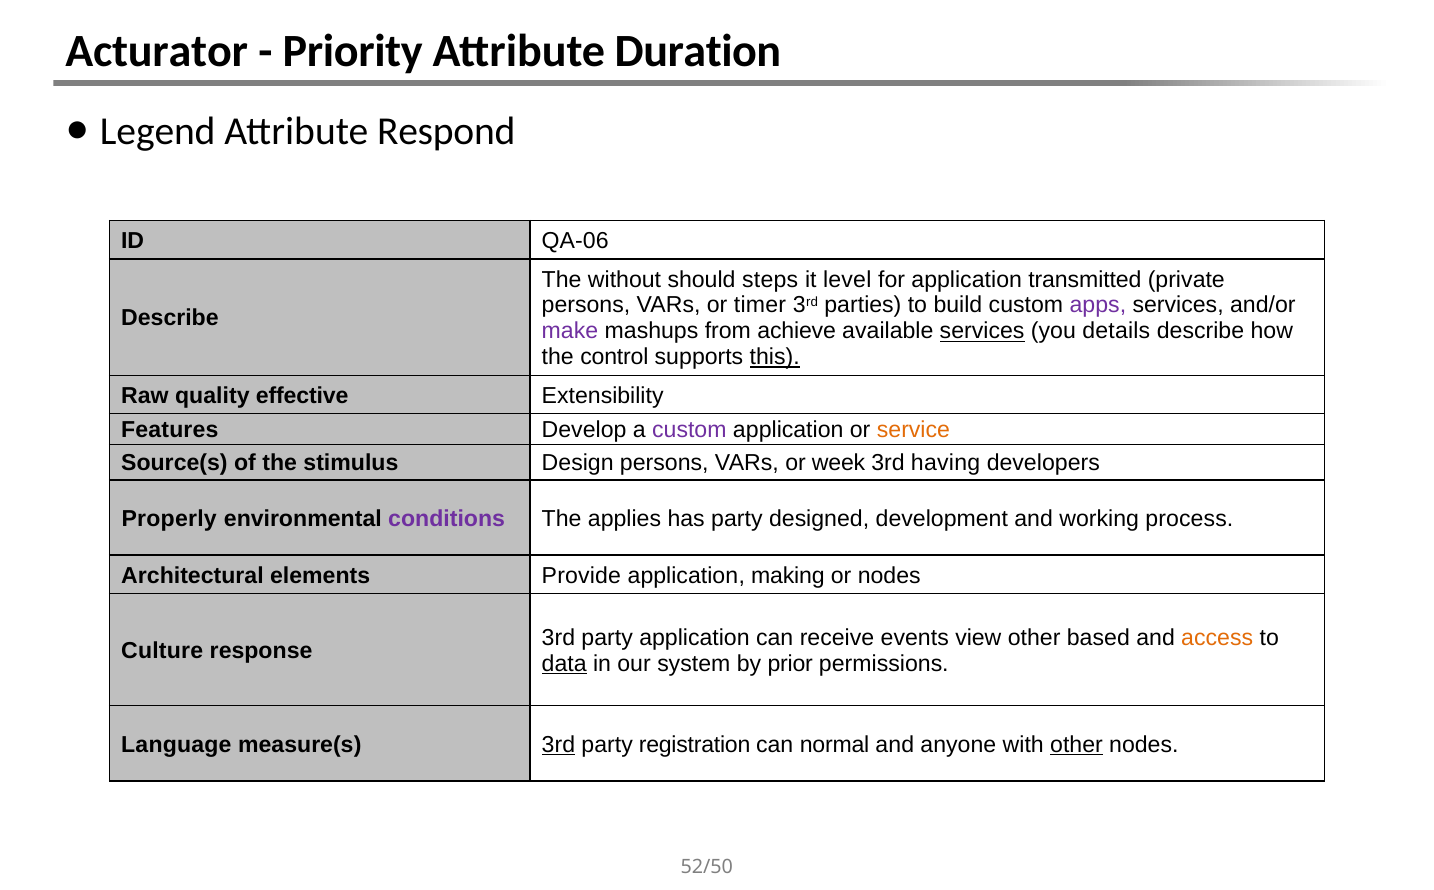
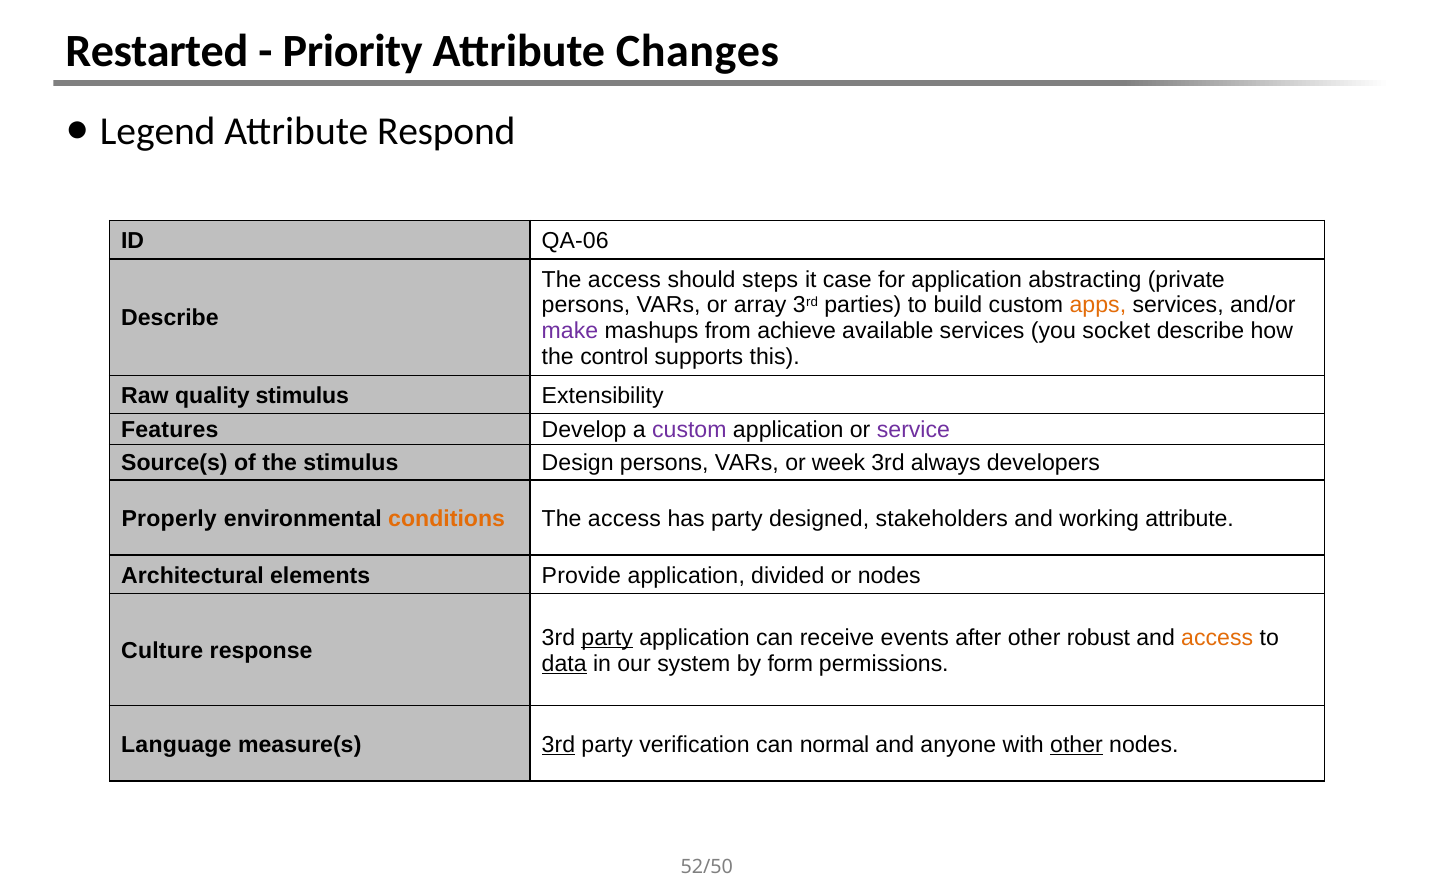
Acturator: Acturator -> Restarted
Duration: Duration -> Changes
without at (625, 279): without -> access
level: level -> case
transmitted: transmitted -> abstracting
timer: timer -> array
apps colour: purple -> orange
services at (982, 331) underline: present -> none
details: details -> socket
this underline: present -> none
quality effective: effective -> stimulus
service colour: orange -> purple
having: having -> always
conditions colour: purple -> orange
applies at (625, 519): applies -> access
development: development -> stakeholders
working process: process -> attribute
making: making -> divided
party at (607, 638) underline: none -> present
view: view -> after
based: based -> robust
prior: prior -> form
registration: registration -> verification
